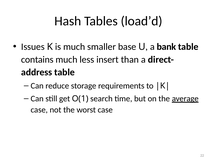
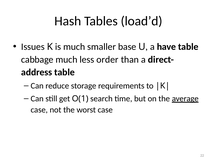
bank: bank -> have
contains: contains -> cabbage
insert: insert -> order
